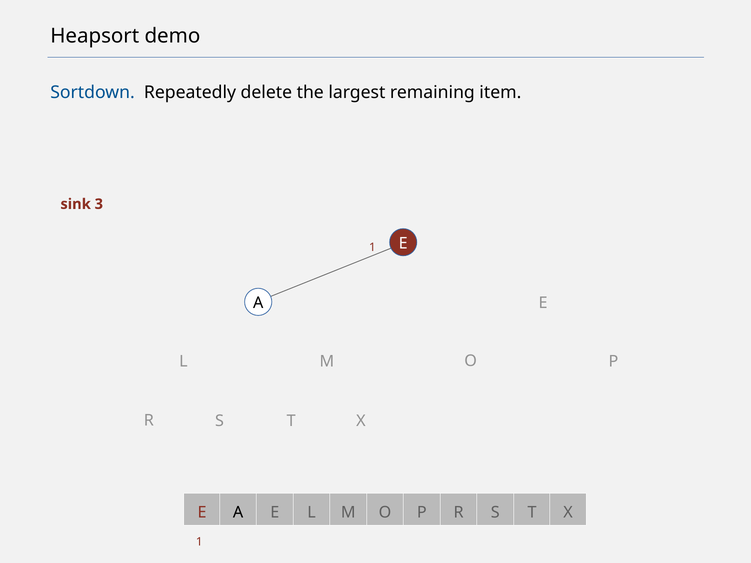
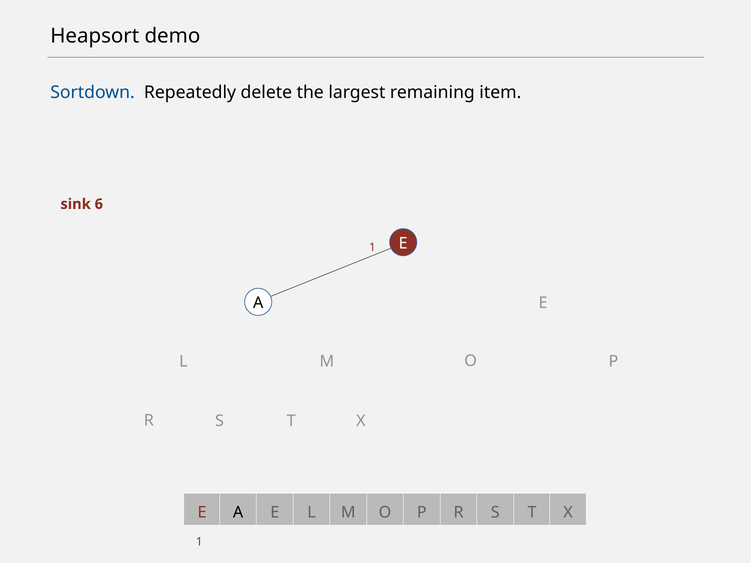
3: 3 -> 6
